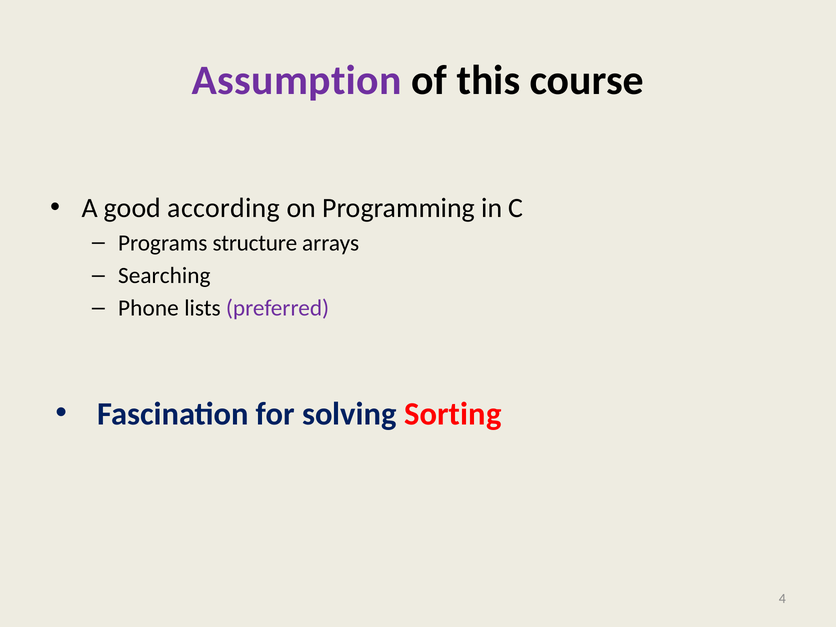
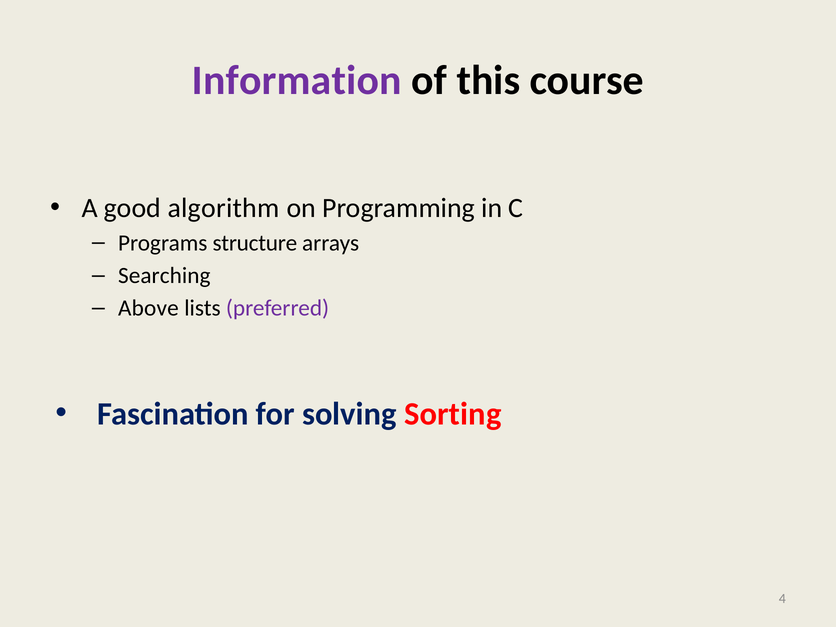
Assumption: Assumption -> Information
according: according -> algorithm
Phone: Phone -> Above
